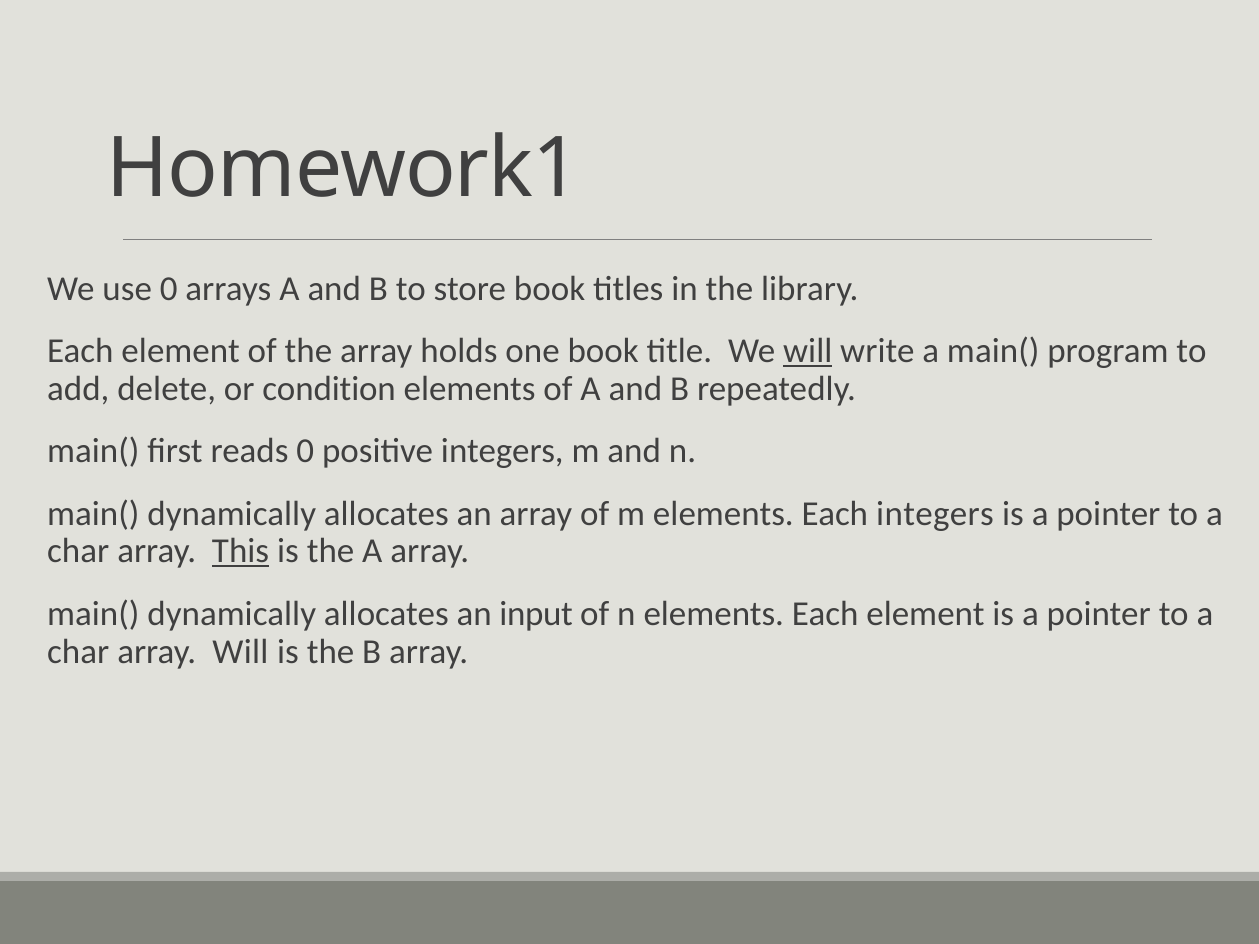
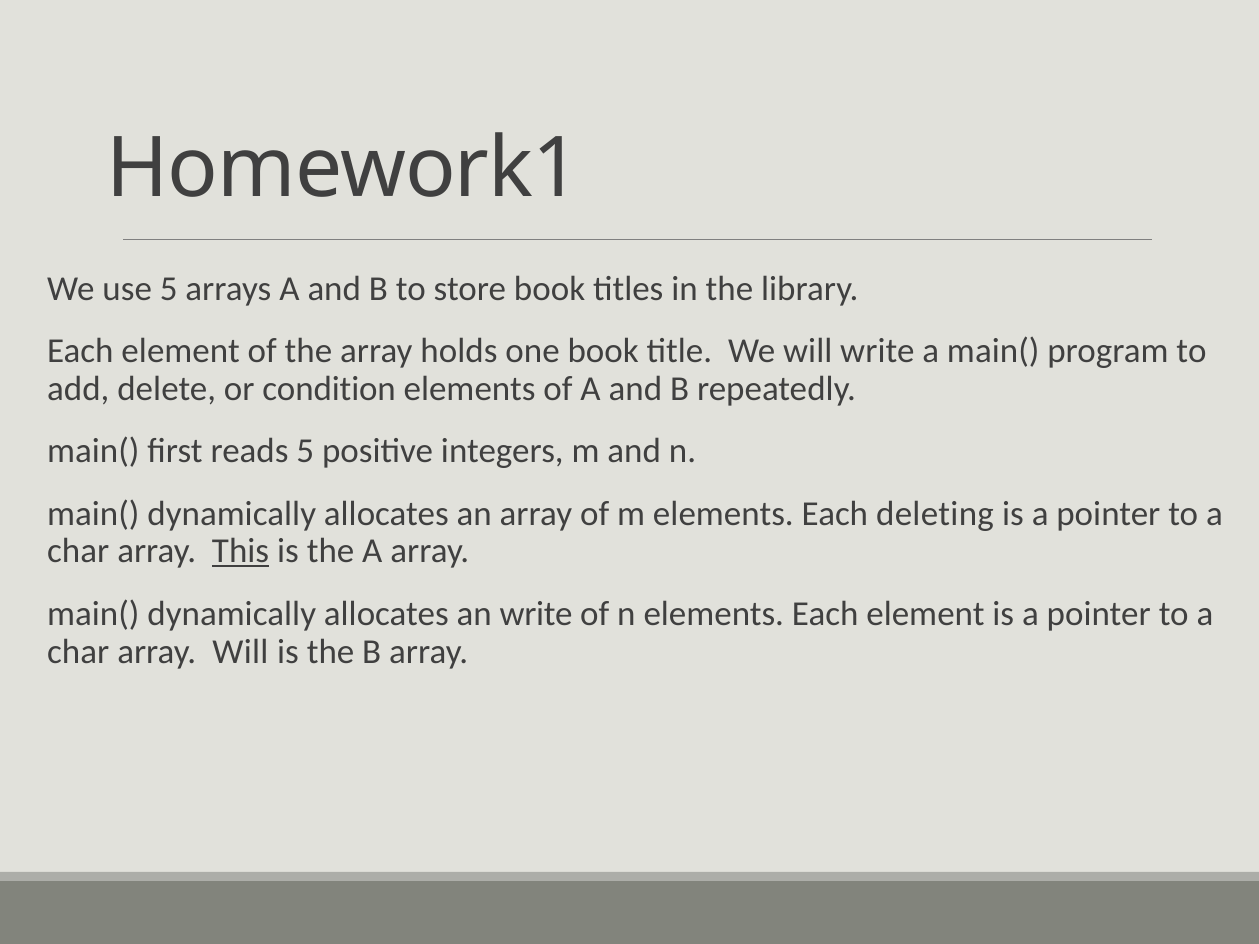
use 0: 0 -> 5
will at (808, 351) underline: present -> none
reads 0: 0 -> 5
Each integers: integers -> deleting
an input: input -> write
